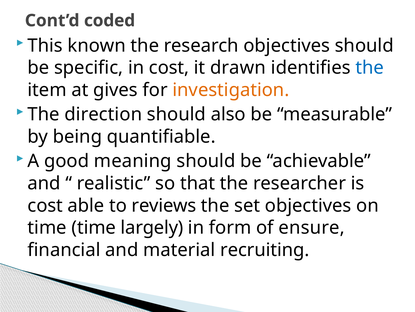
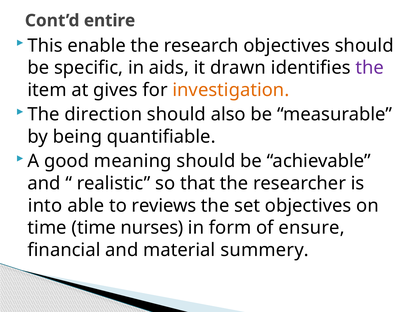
coded: coded -> entire
known: known -> enable
in cost: cost -> aids
the at (370, 68) colour: blue -> purple
cost at (45, 205): cost -> into
largely: largely -> nurses
recruiting: recruiting -> summery
